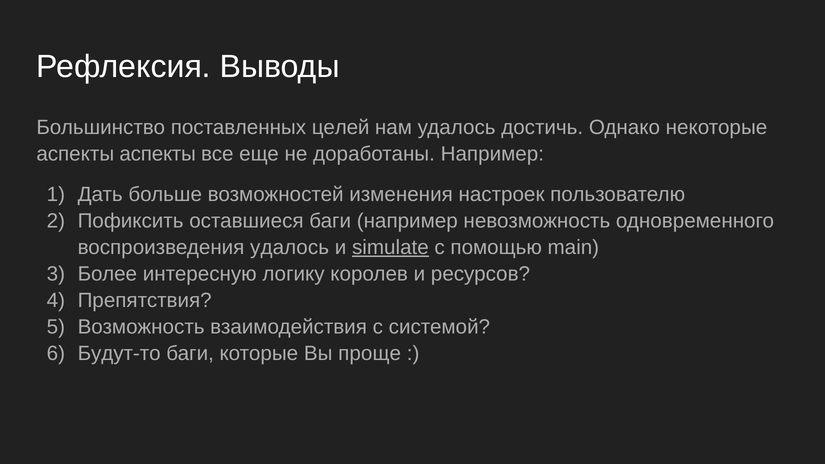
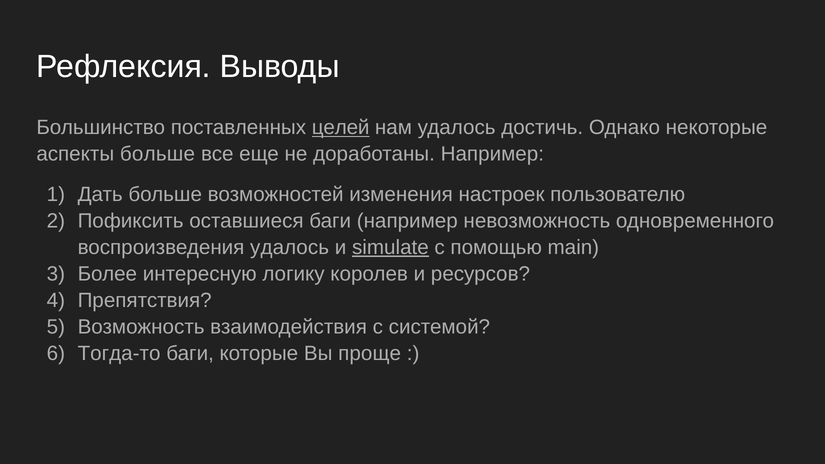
целей underline: none -> present
аспекты аспекты: аспекты -> больше
Будут-то: Будут-то -> Тогда-то
